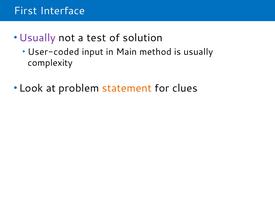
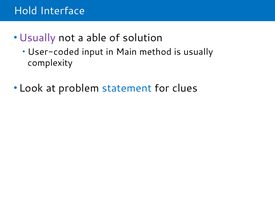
First: First -> Hold
test: test -> able
statement colour: orange -> blue
